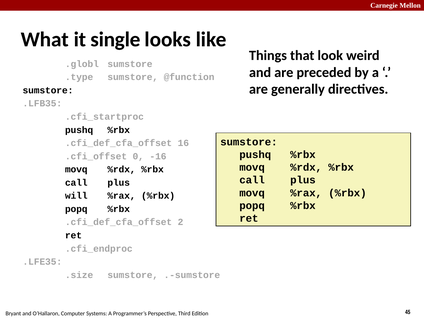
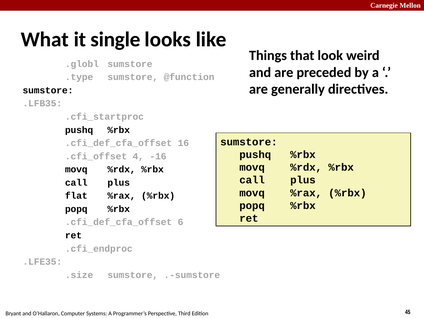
0: 0 -> 4
will: will -> flat
2: 2 -> 6
